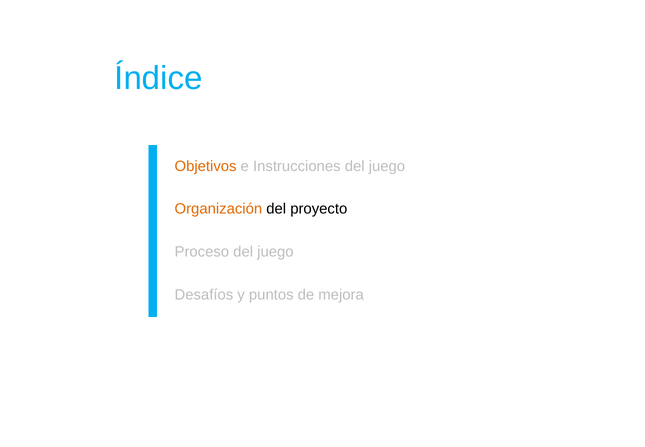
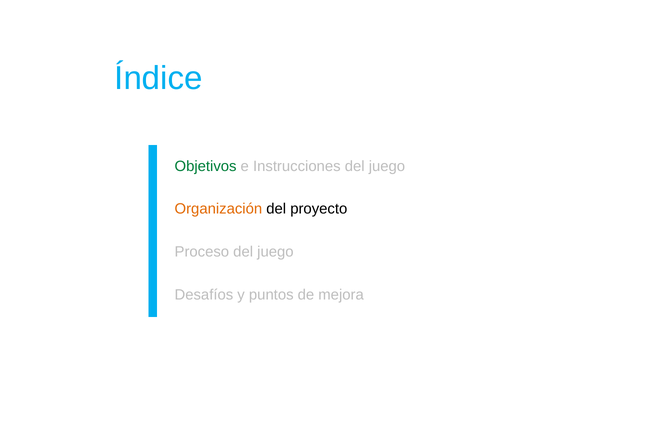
Objetivos colour: orange -> green
